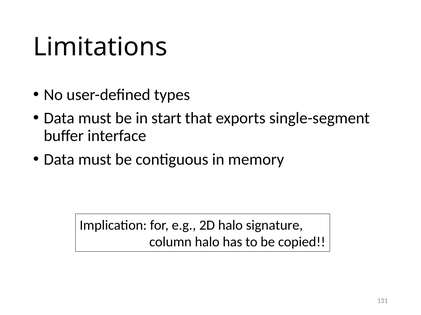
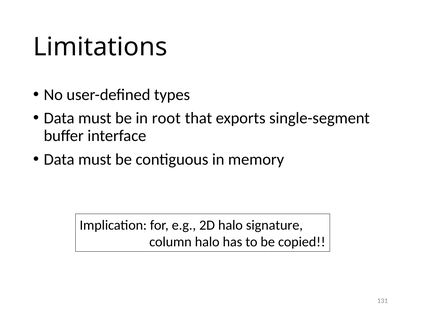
start: start -> root
